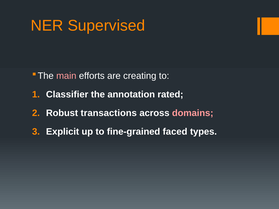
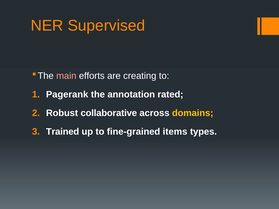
Classifier: Classifier -> Pagerank
transactions: transactions -> collaborative
domains colour: pink -> yellow
Explicit: Explicit -> Trained
faced: faced -> items
